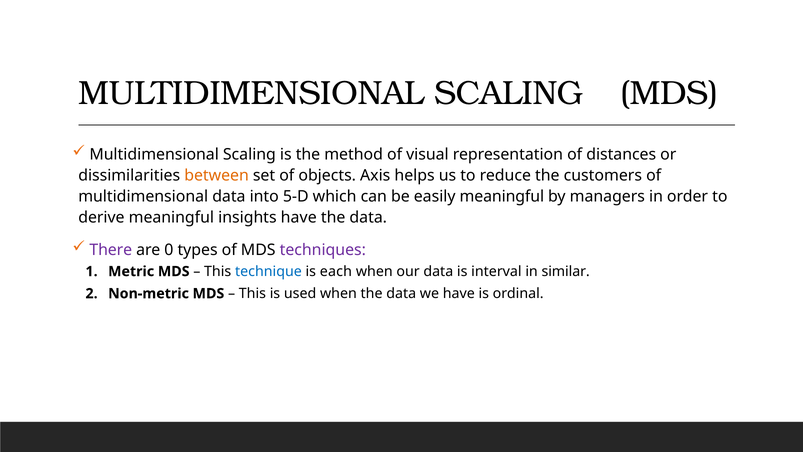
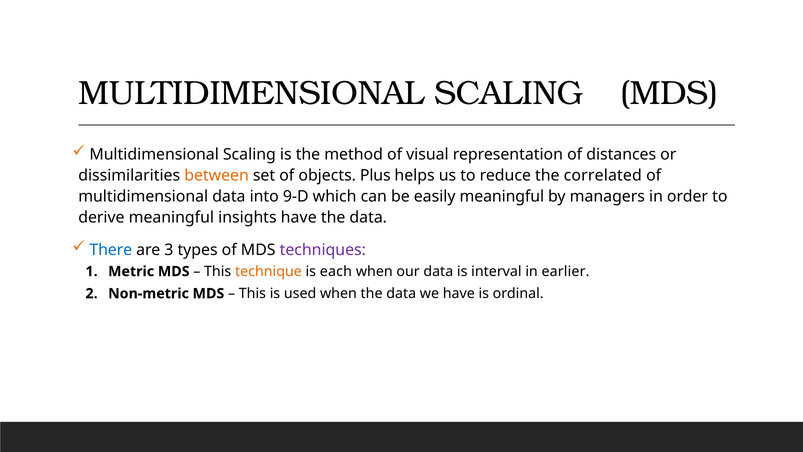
Axis: Axis -> Plus
customers: customers -> correlated
5-D: 5-D -> 9-D
There colour: purple -> blue
0: 0 -> 3
technique colour: blue -> orange
similar: similar -> earlier
